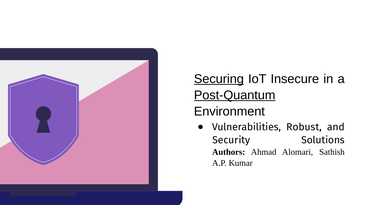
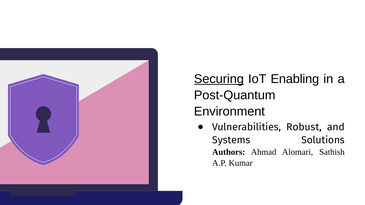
Insecure: Insecure -> Enabling
Post-Quantum underline: present -> none
Security: Security -> Systems
